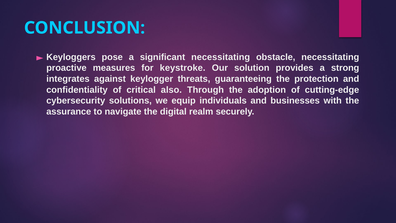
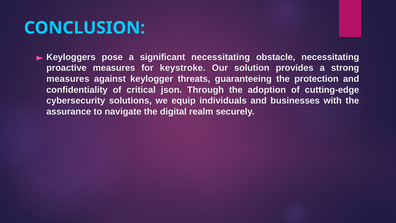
integrates at (68, 79): integrates -> measures
also: also -> json
